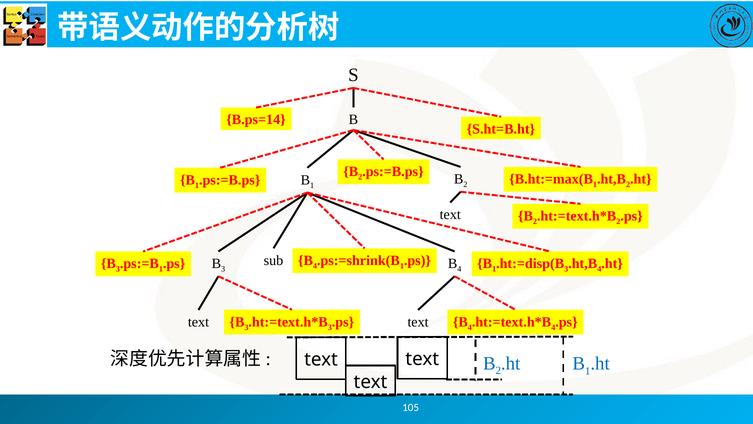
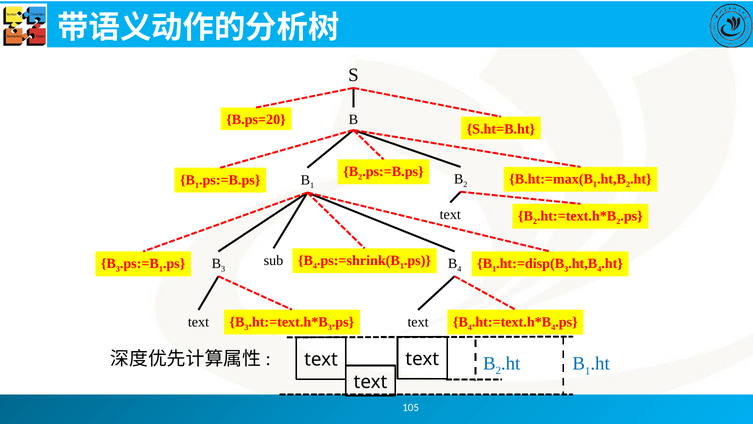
B.ps=14: B.ps=14 -> B.ps=20
